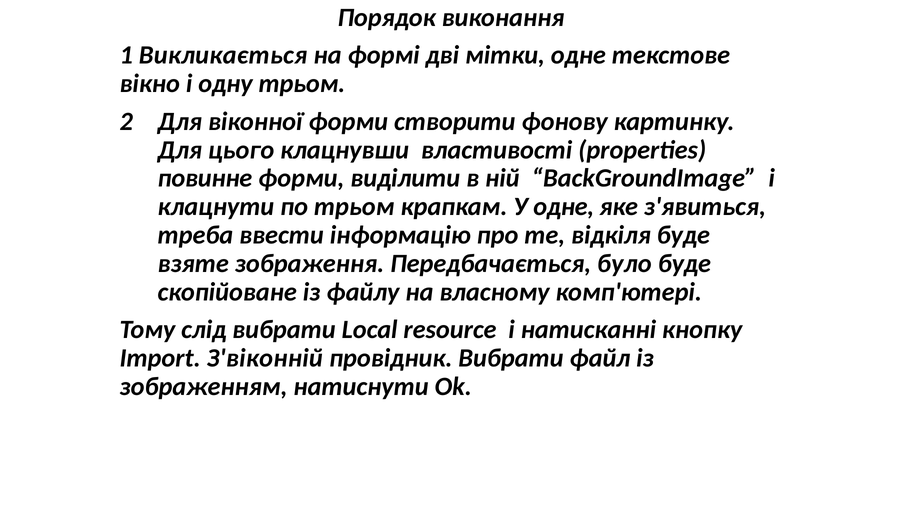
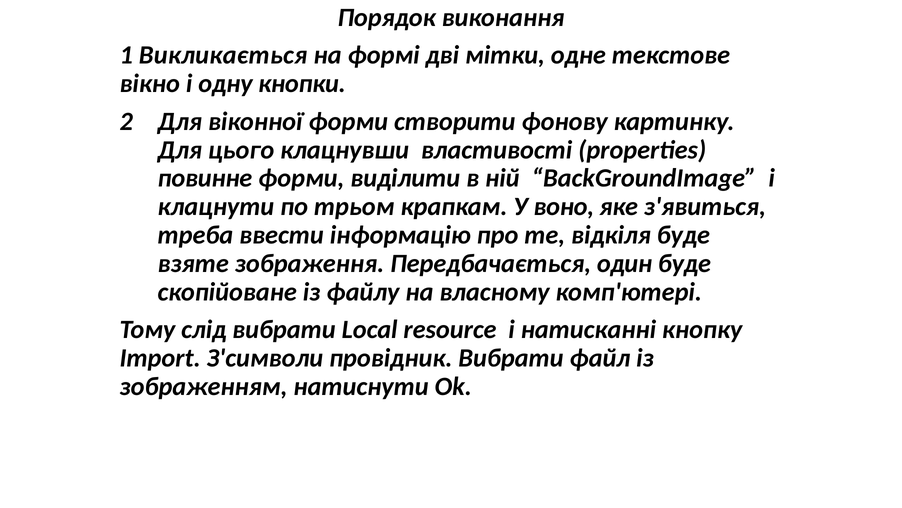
одну трьом: трьом -> кнопки
У одне: одне -> воно
було: було -> один
З'віконній: З'віконній -> З'символи
